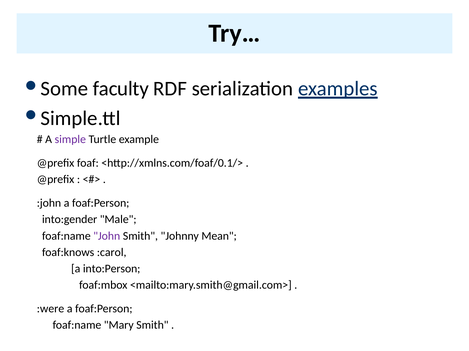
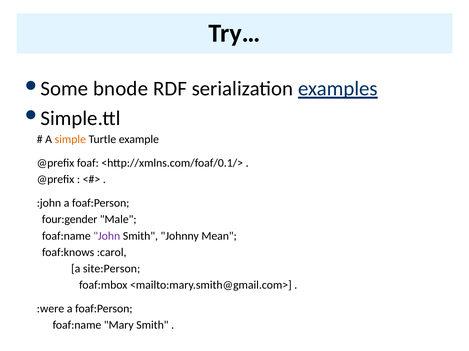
faculty: faculty -> bnode
simple colour: purple -> orange
into:gender: into:gender -> four:gender
into:Person: into:Person -> site:Person
